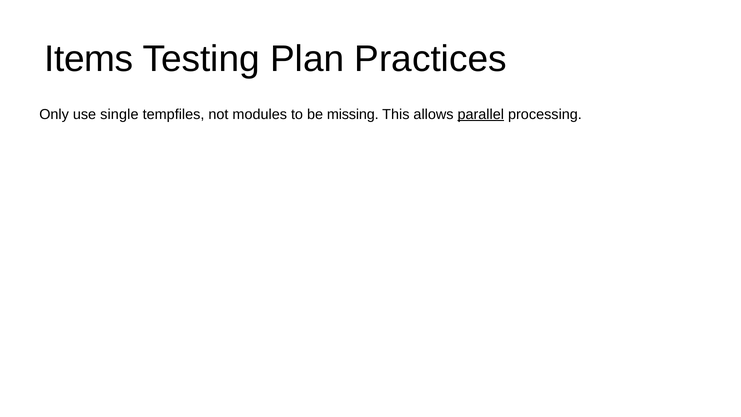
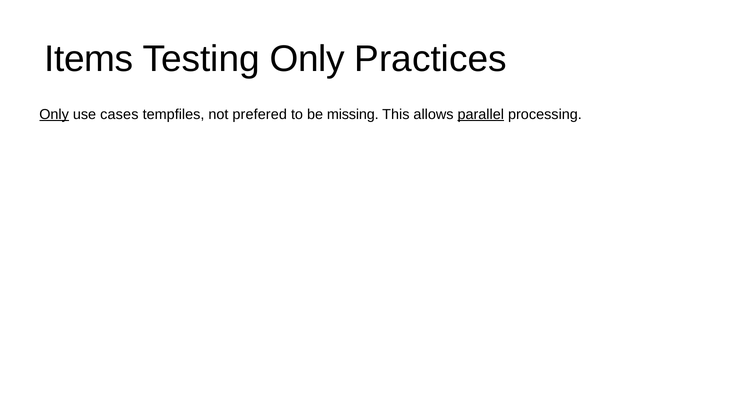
Testing Plan: Plan -> Only
Only at (54, 114) underline: none -> present
single: single -> cases
modules: modules -> prefered
